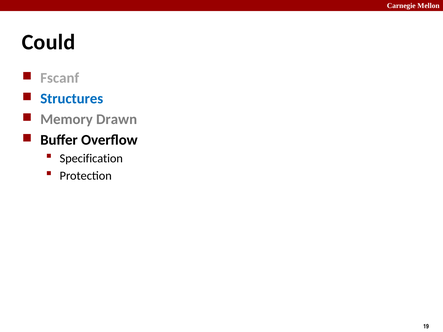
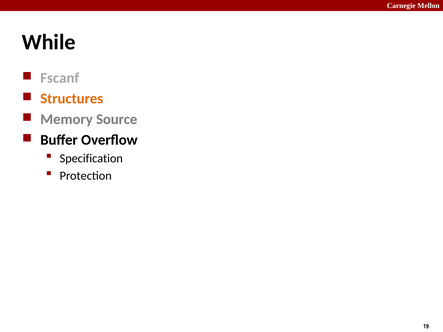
Could: Could -> While
Structures colour: blue -> orange
Drawn: Drawn -> Source
